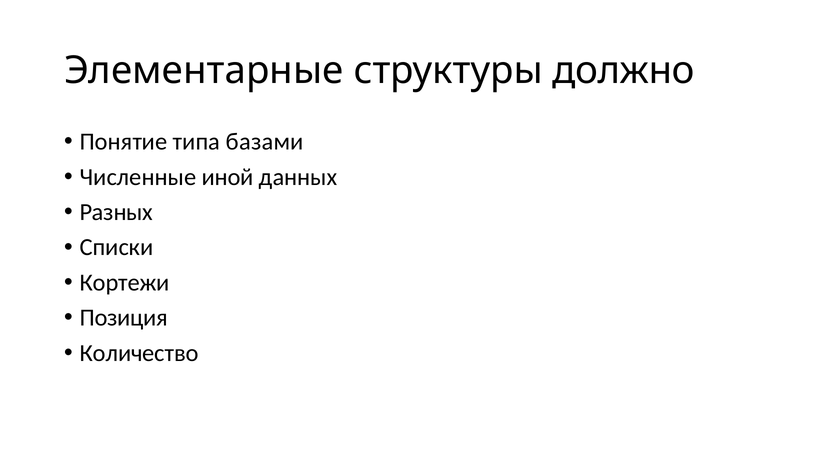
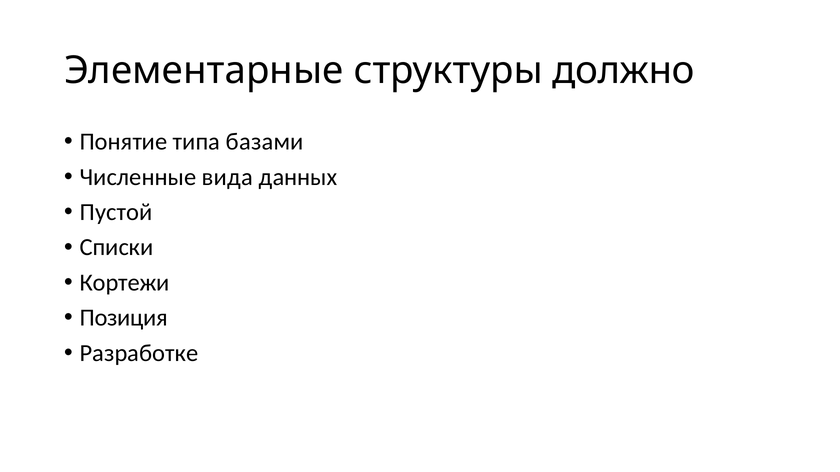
иной: иной -> вида
Разных: Разных -> Пустой
Количество: Количество -> Разработке
